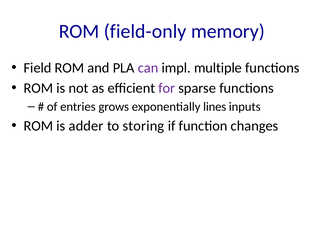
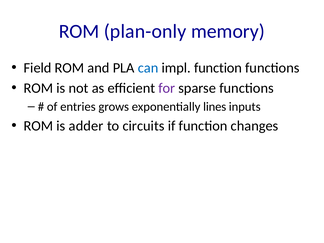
field-only: field-only -> plan-only
can colour: purple -> blue
impl multiple: multiple -> function
storing: storing -> circuits
